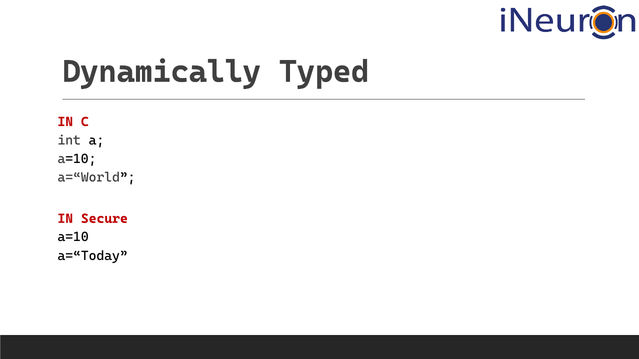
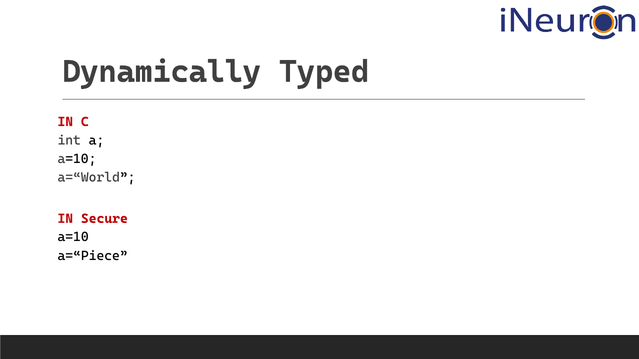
a=“Today: a=“Today -> a=“Piece
